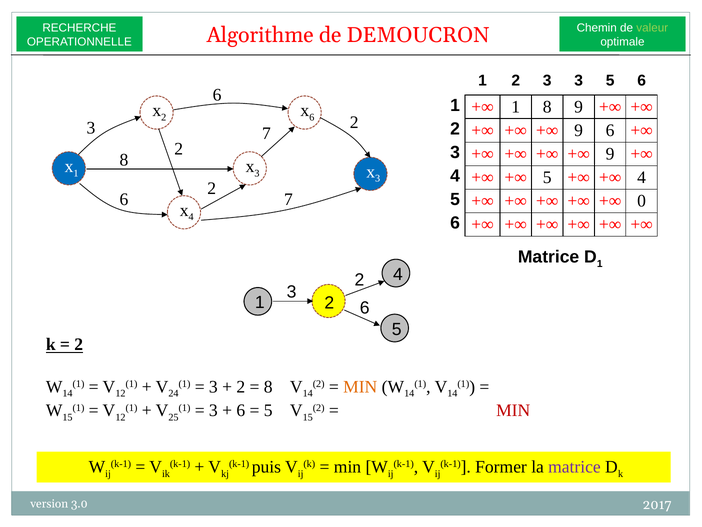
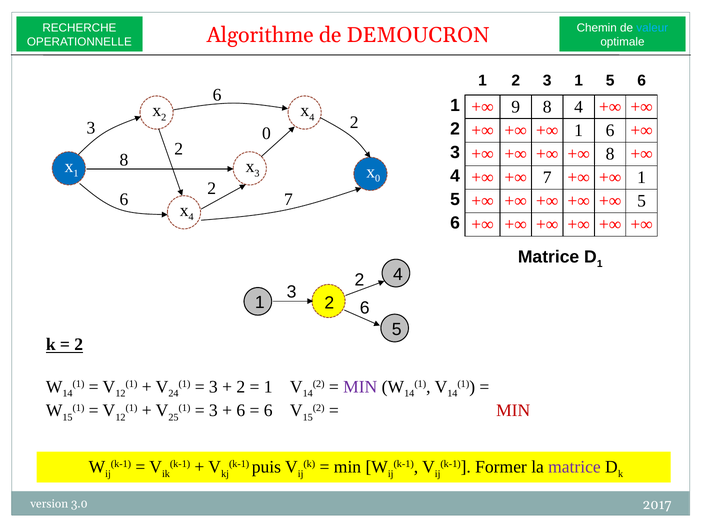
valeur colour: light green -> light blue
2 3 3: 3 -> 1
1 at (516, 107): 1 -> 9
8 9: 9 -> 4
6 at (312, 117): 6 -> 4
3 7: 7 -> 0
9 at (579, 130): 9 -> 1
9 at (610, 154): 9 -> 8
3 at (378, 178): 3 -> 0
5 at (547, 177): 5 -> 7
4 at (642, 177): 4 -> 1
0 at (642, 201): 0 -> 5
8 at (268, 386): 8 -> 1
MIN at (360, 386) colour: orange -> purple
5 at (268, 410): 5 -> 6
